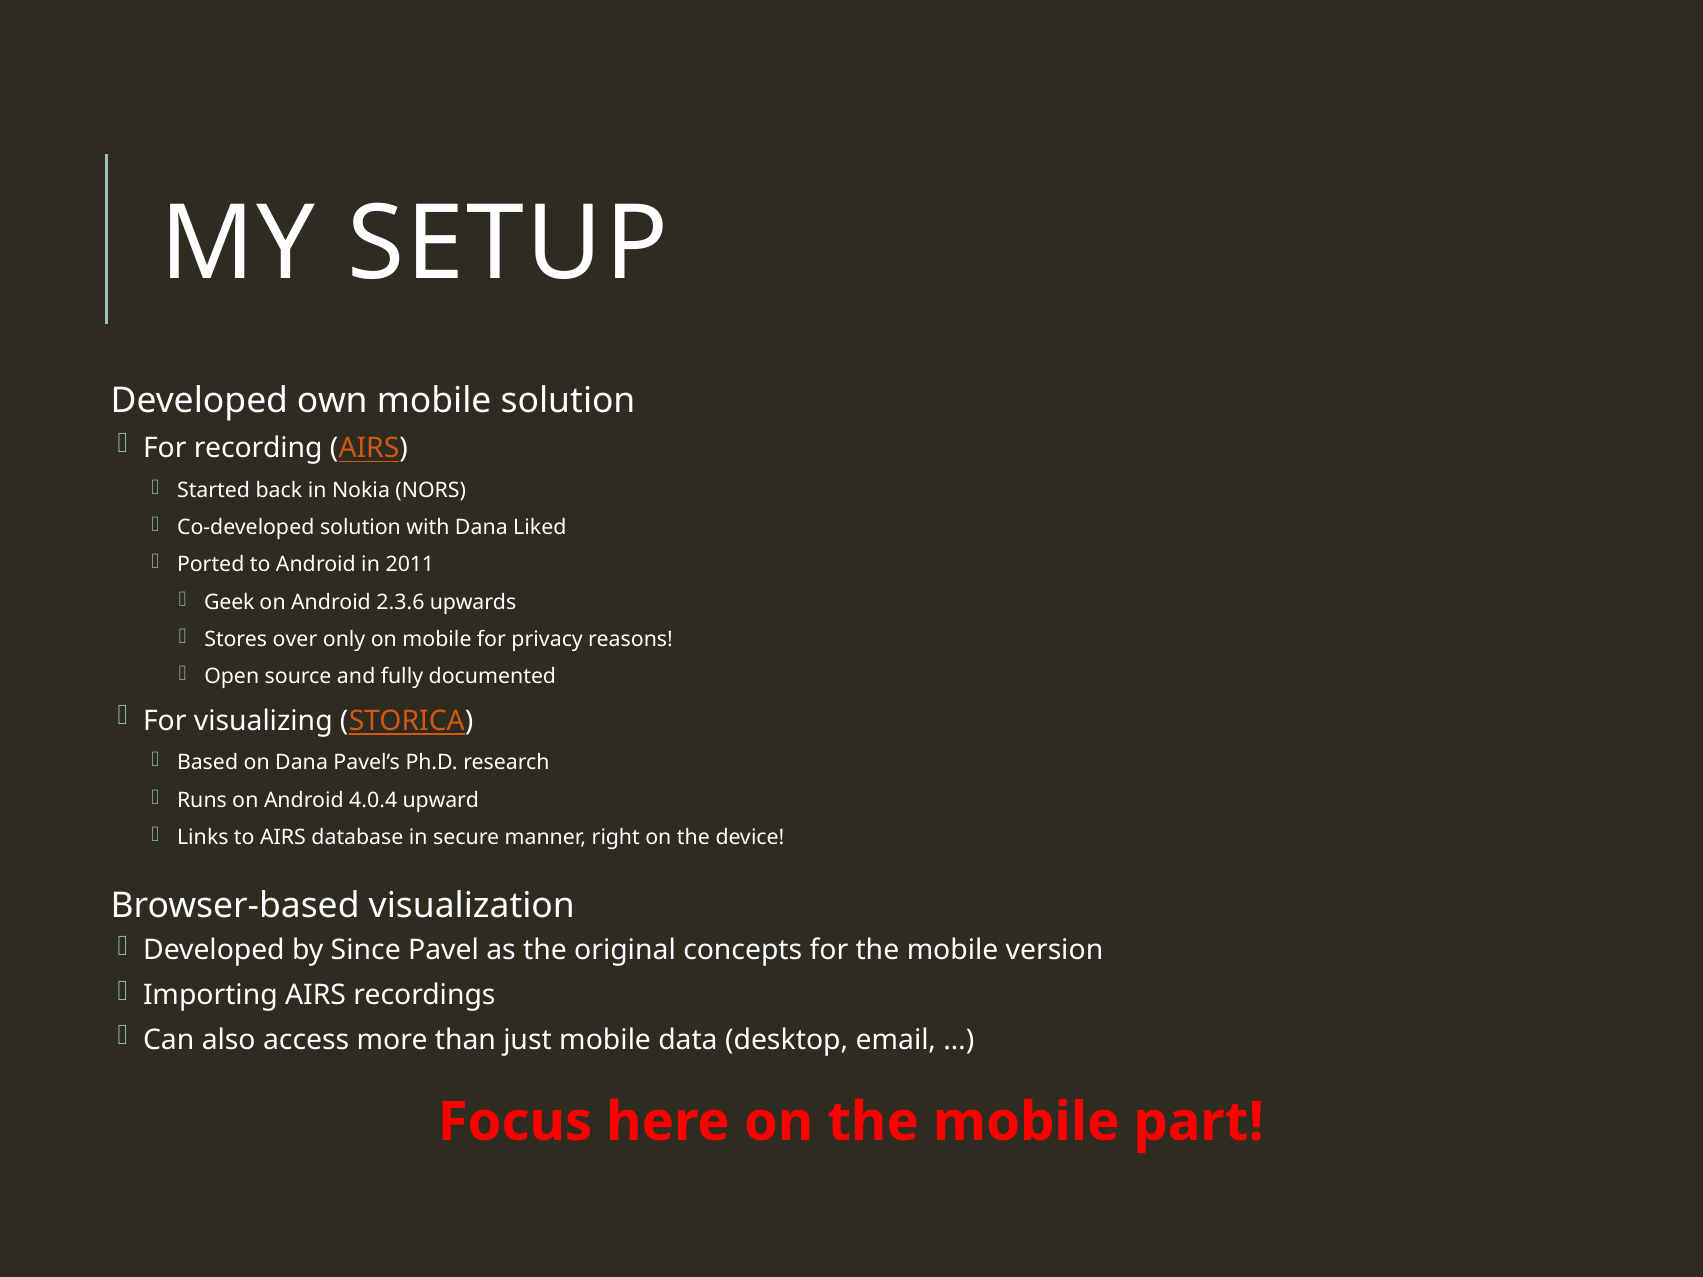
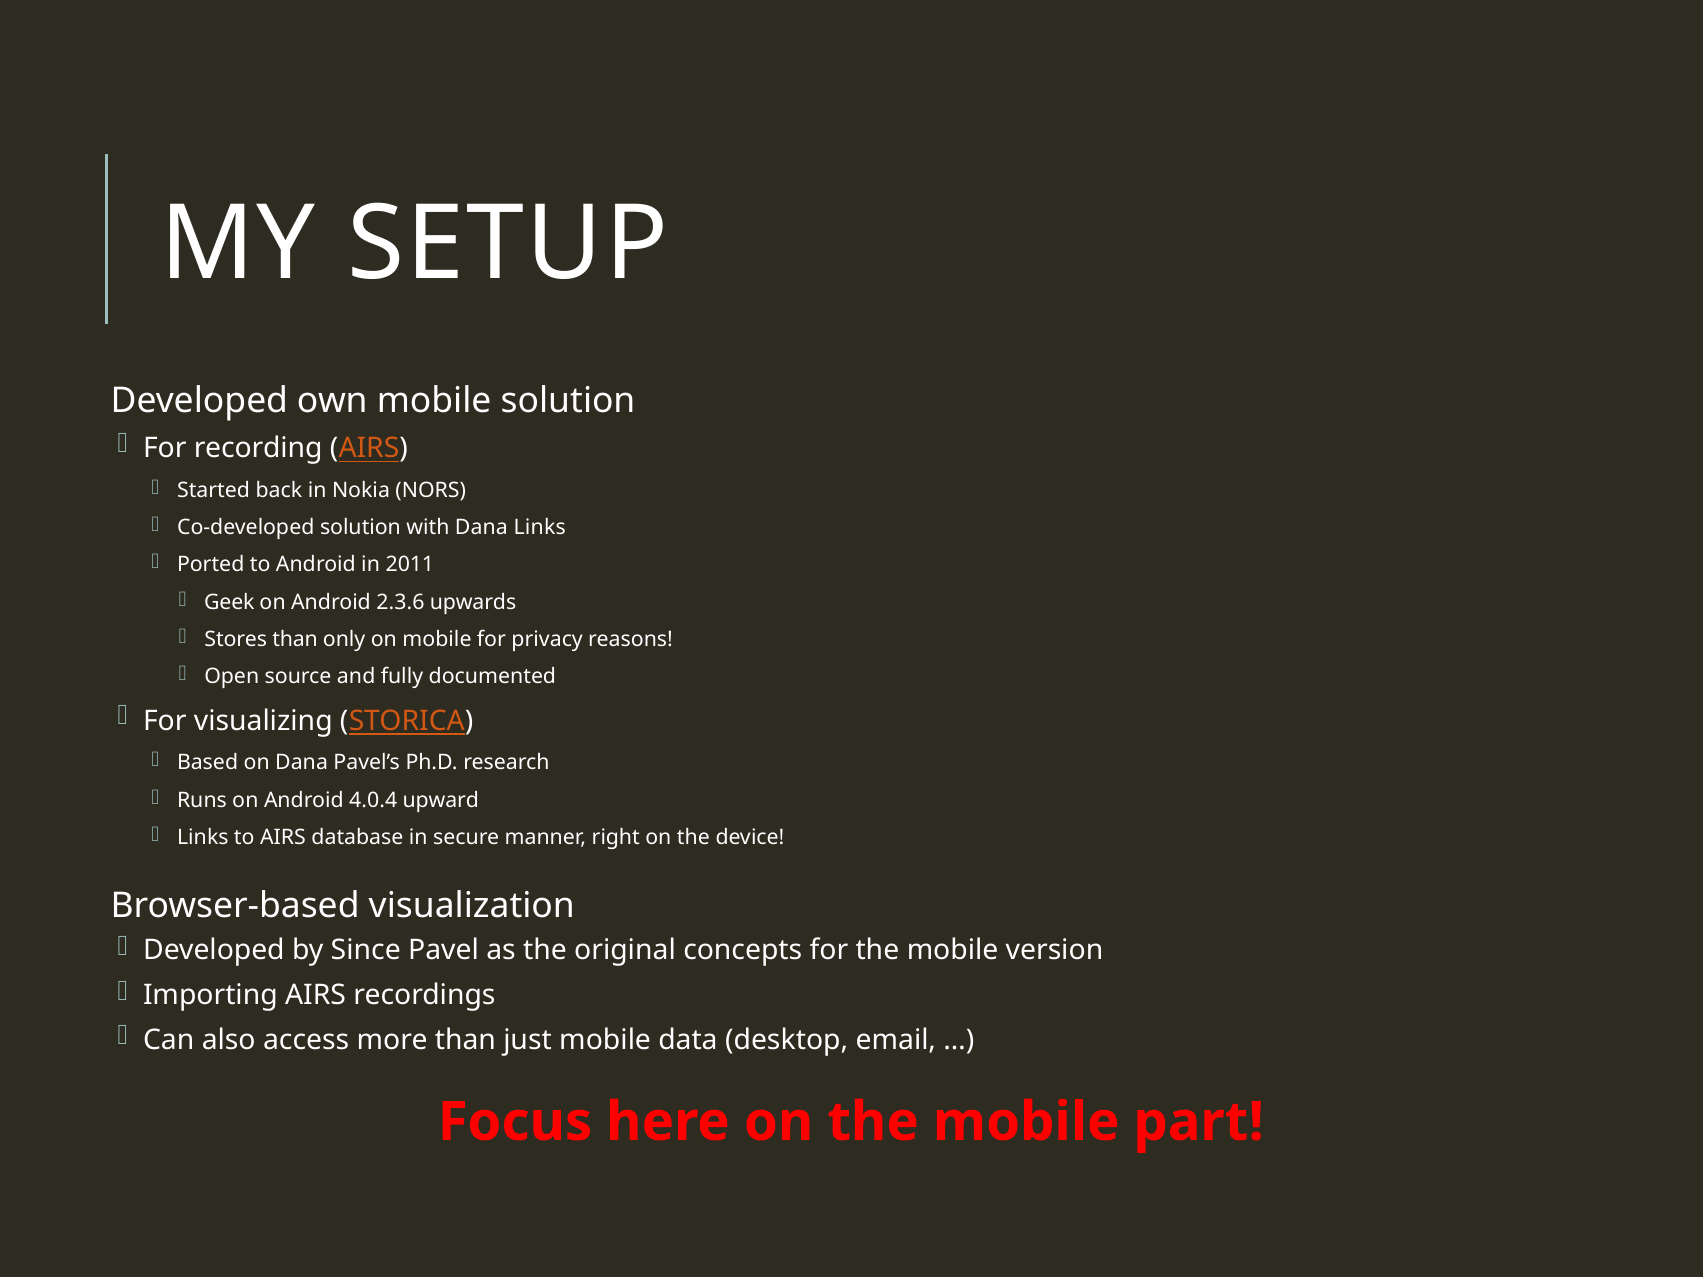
Dana Liked: Liked -> Links
Stores over: over -> than
